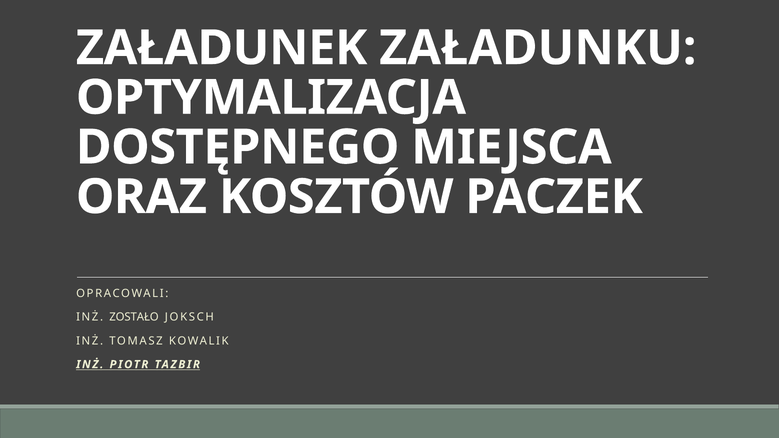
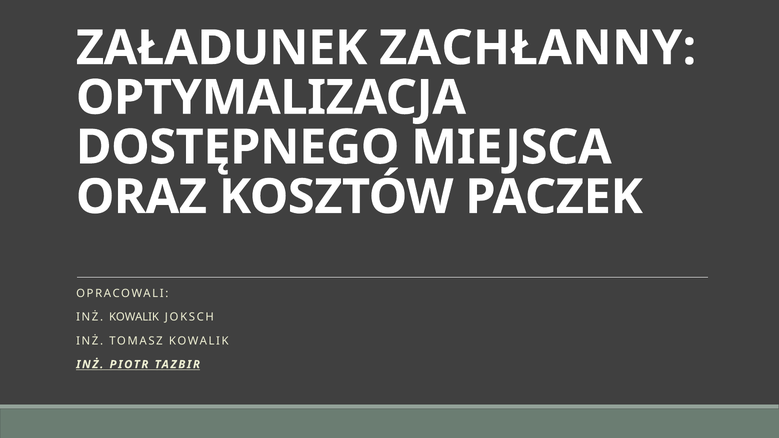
ZAŁADUNKU: ZAŁADUNKU -> ZACHŁANNY
INŻ ZOSTAŁO: ZOSTAŁO -> KOWALIK
